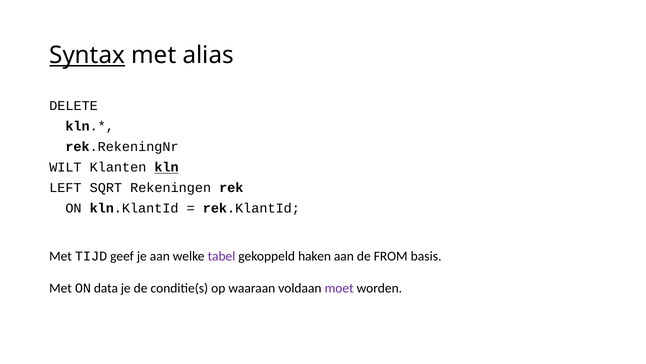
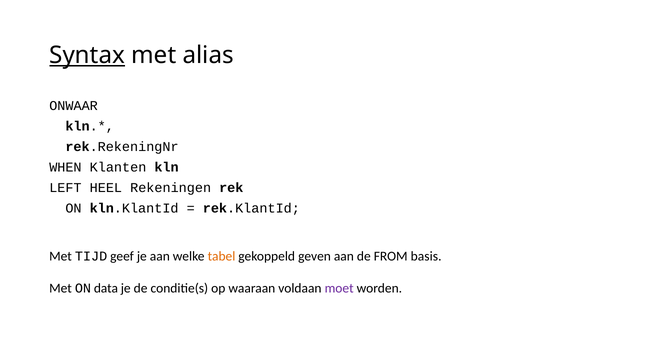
DELETE: DELETE -> ONWAAR
WILT: WILT -> WHEN
kln underline: present -> none
SQRT: SQRT -> HEEL
tabel colour: purple -> orange
haken: haken -> geven
